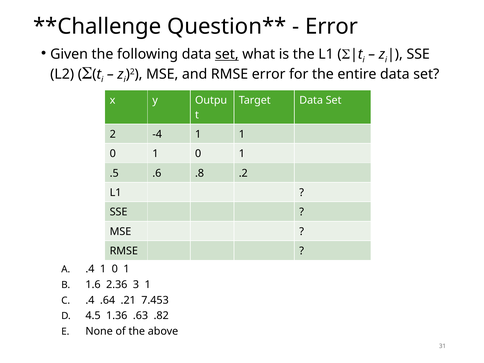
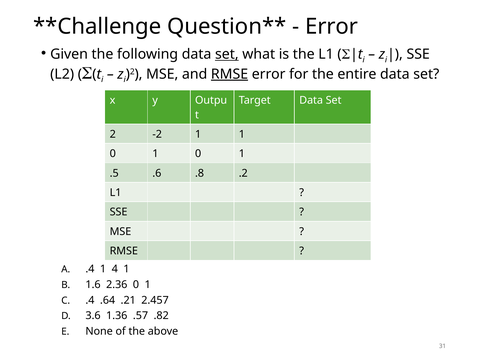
RMSE at (230, 74) underline: none -> present
-4: -4 -> -2
.4 1 0: 0 -> 4
2.36 3: 3 -> 0
7.453: 7.453 -> 2.457
4.5: 4.5 -> 3.6
.63: .63 -> .57
